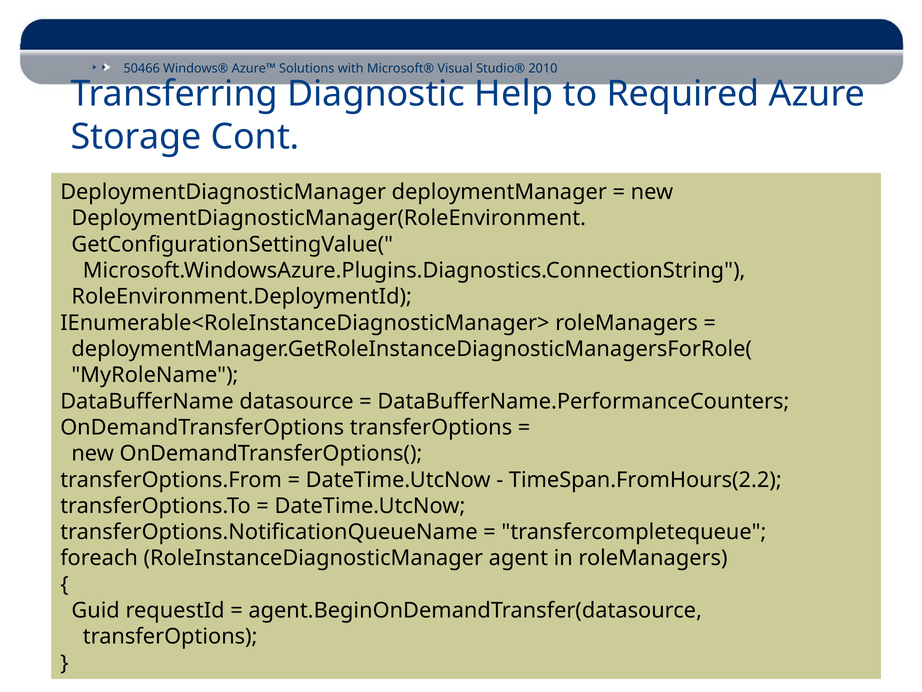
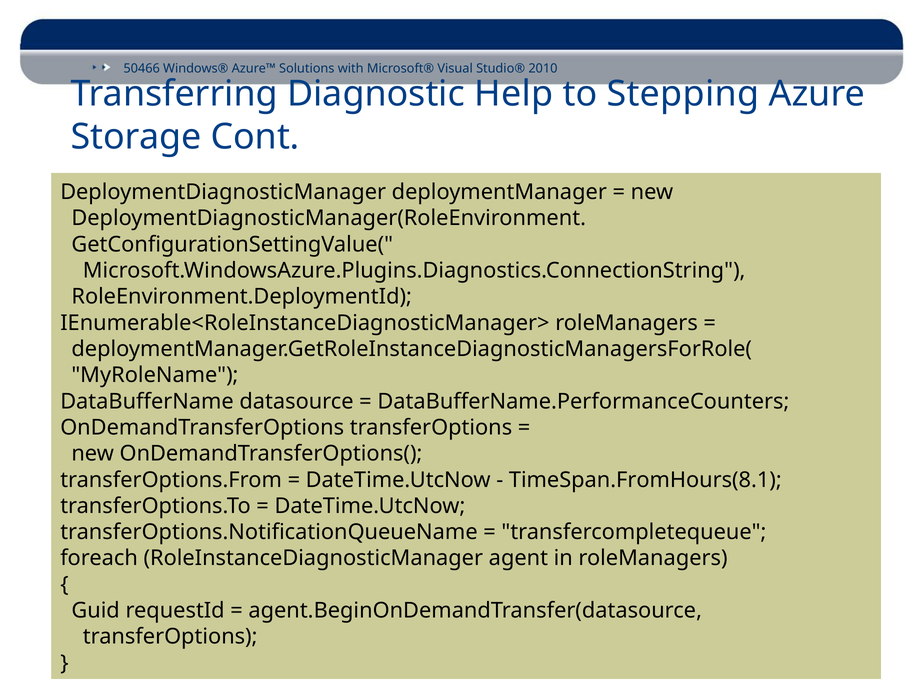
Required: Required -> Stepping
TimeSpan.FromHours(2.2: TimeSpan.FromHours(2.2 -> TimeSpan.FromHours(8.1
